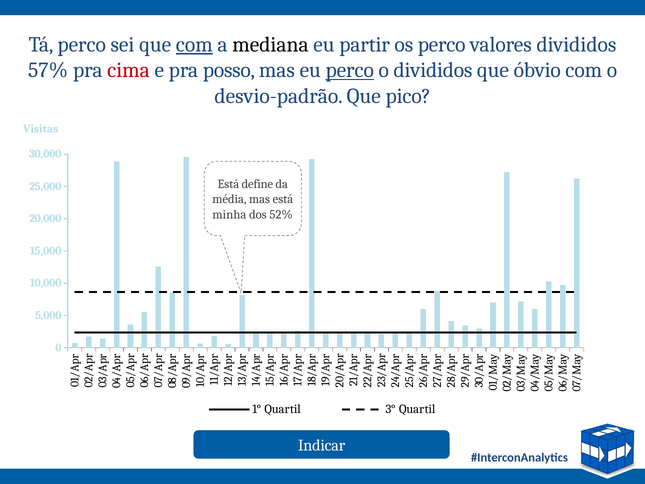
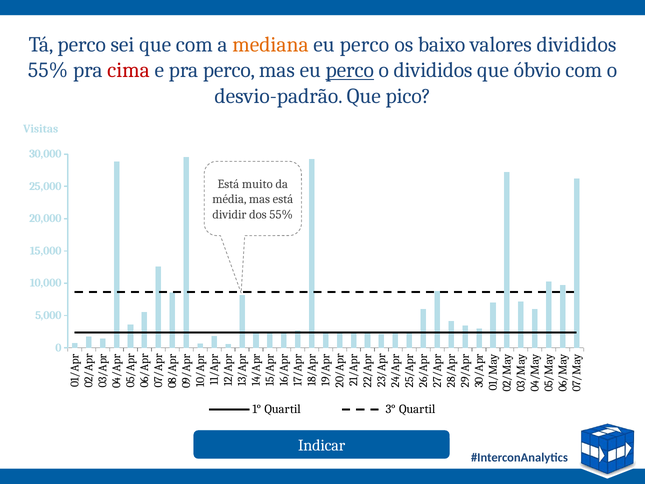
com at (194, 44) underline: present -> none
mediana colour: black -> orange
partir at (365, 44): partir -> perco
os perco: perco -> baixo
57% at (48, 70): 57% -> 55%
pra posso: posso -> perco
define: define -> muito
minha: minha -> dividir
dos 52%: 52% -> 55%
